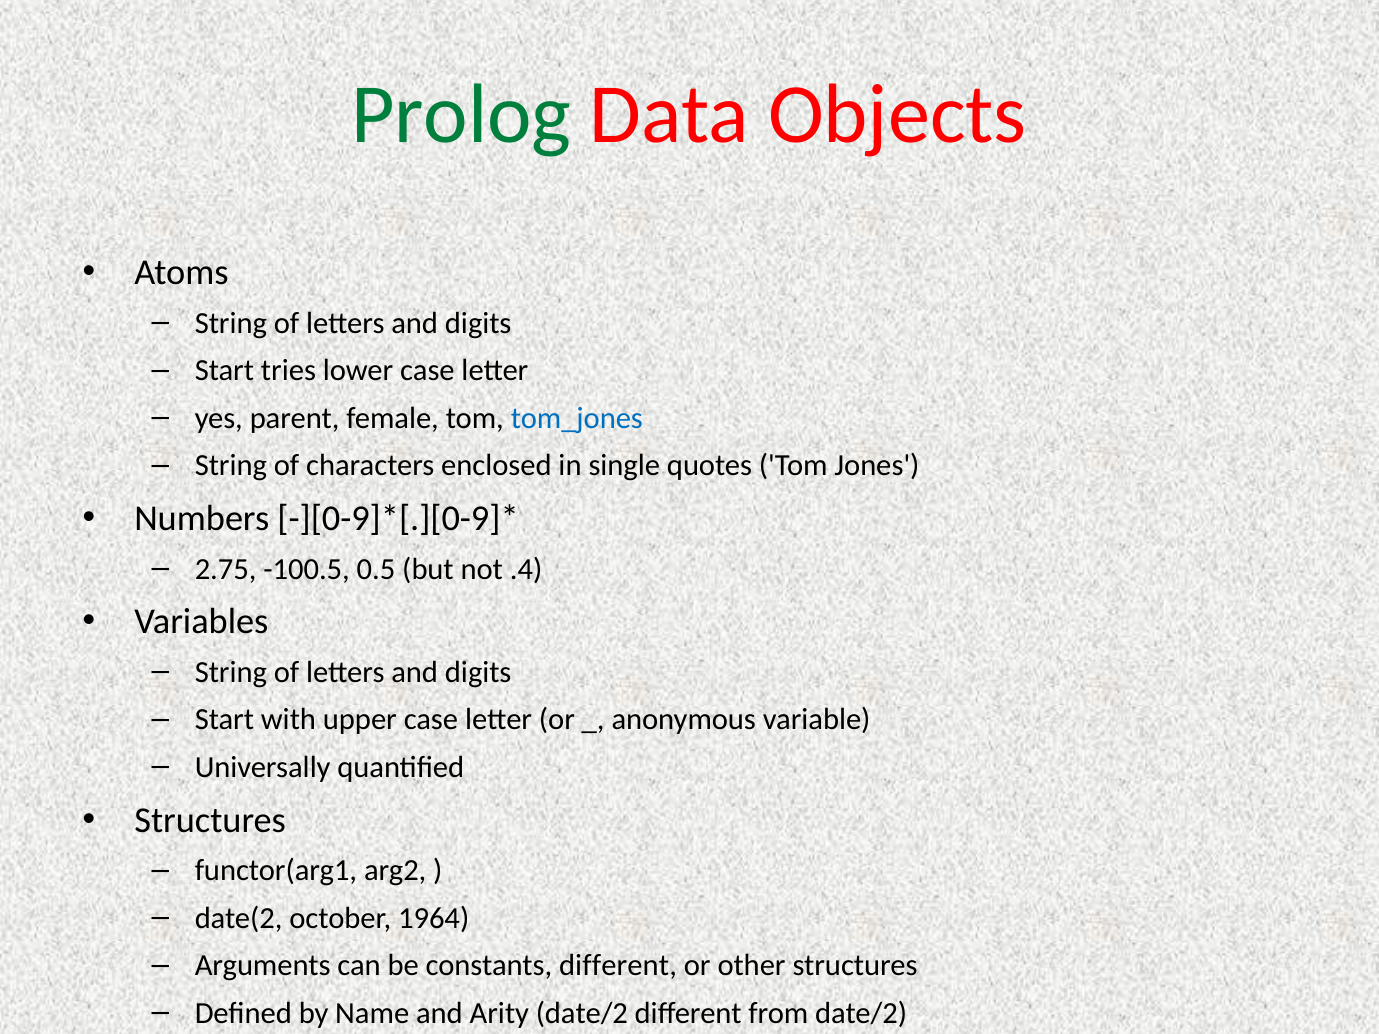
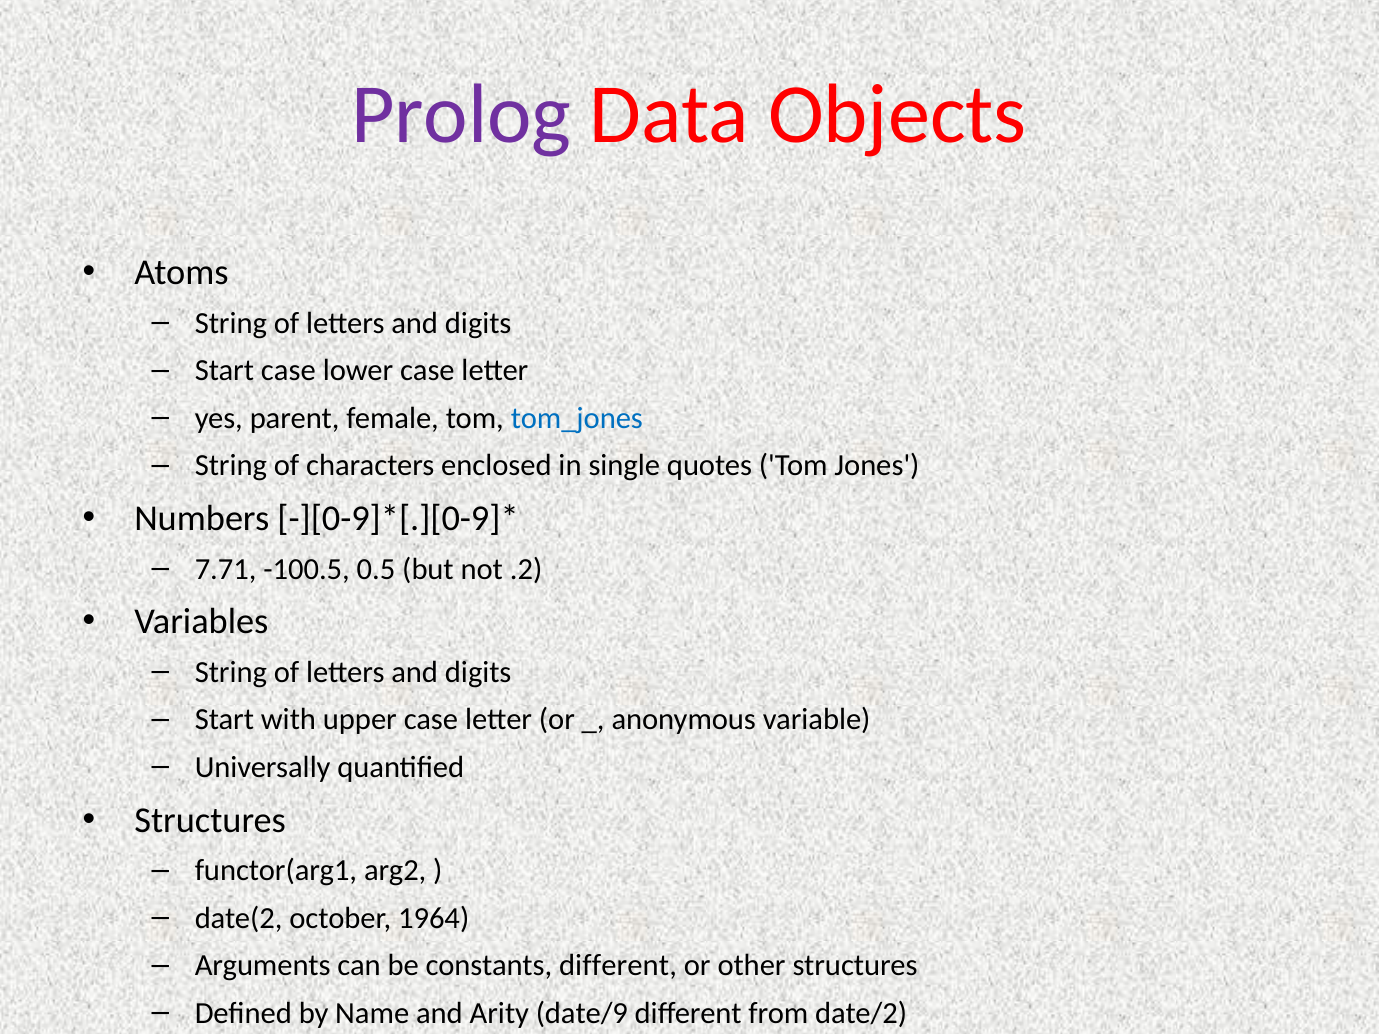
Prolog colour: green -> purple
Start tries: tries -> case
2.75: 2.75 -> 7.71
.4: .4 -> .2
Arity date/2: date/2 -> date/9
